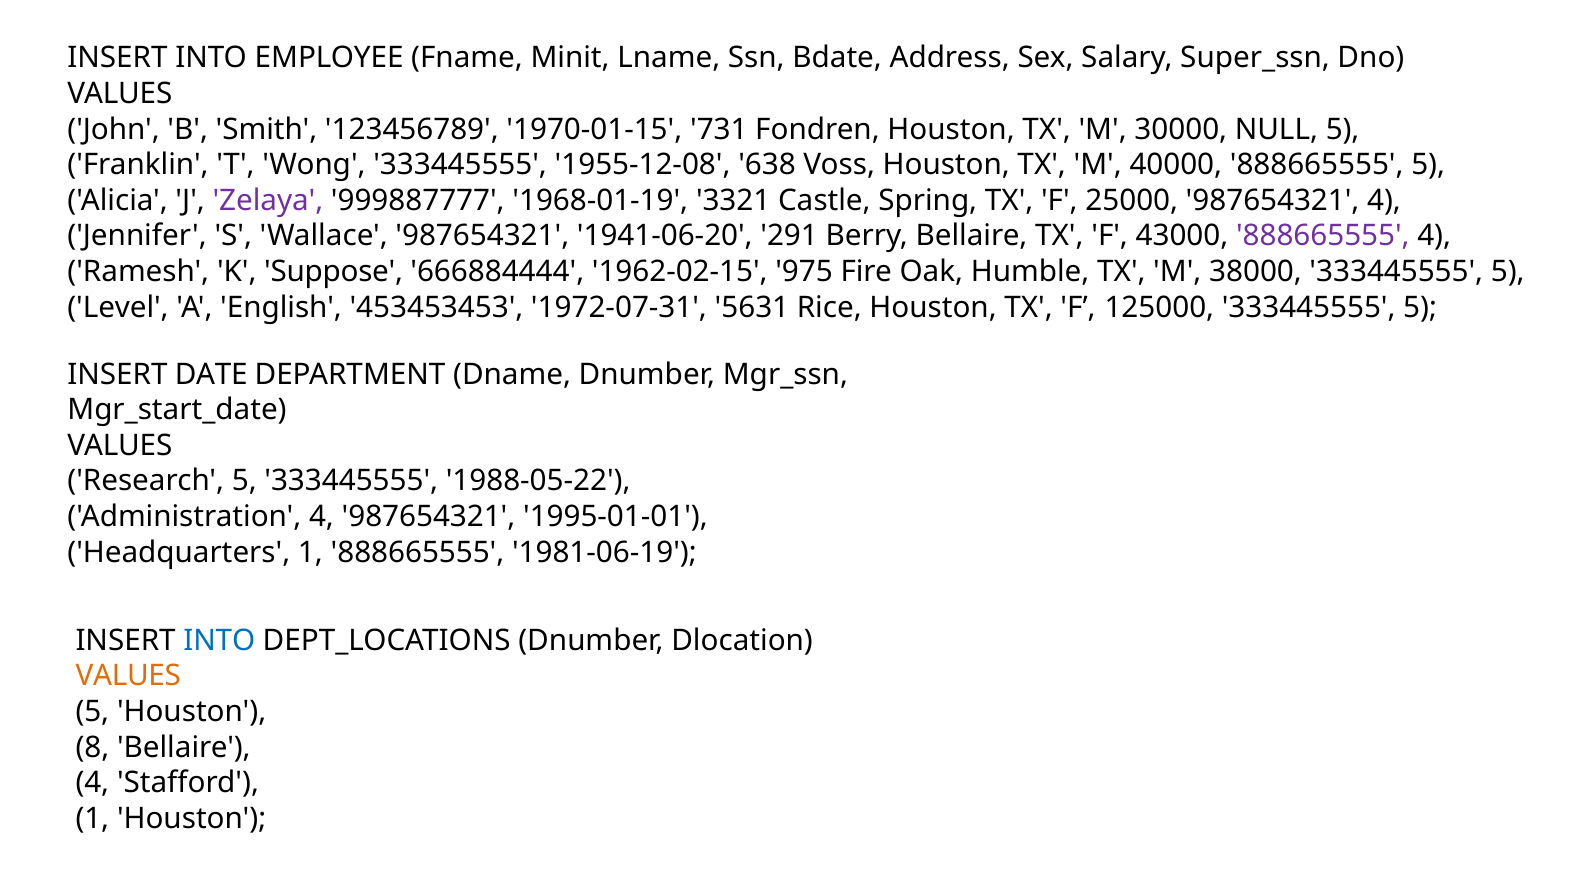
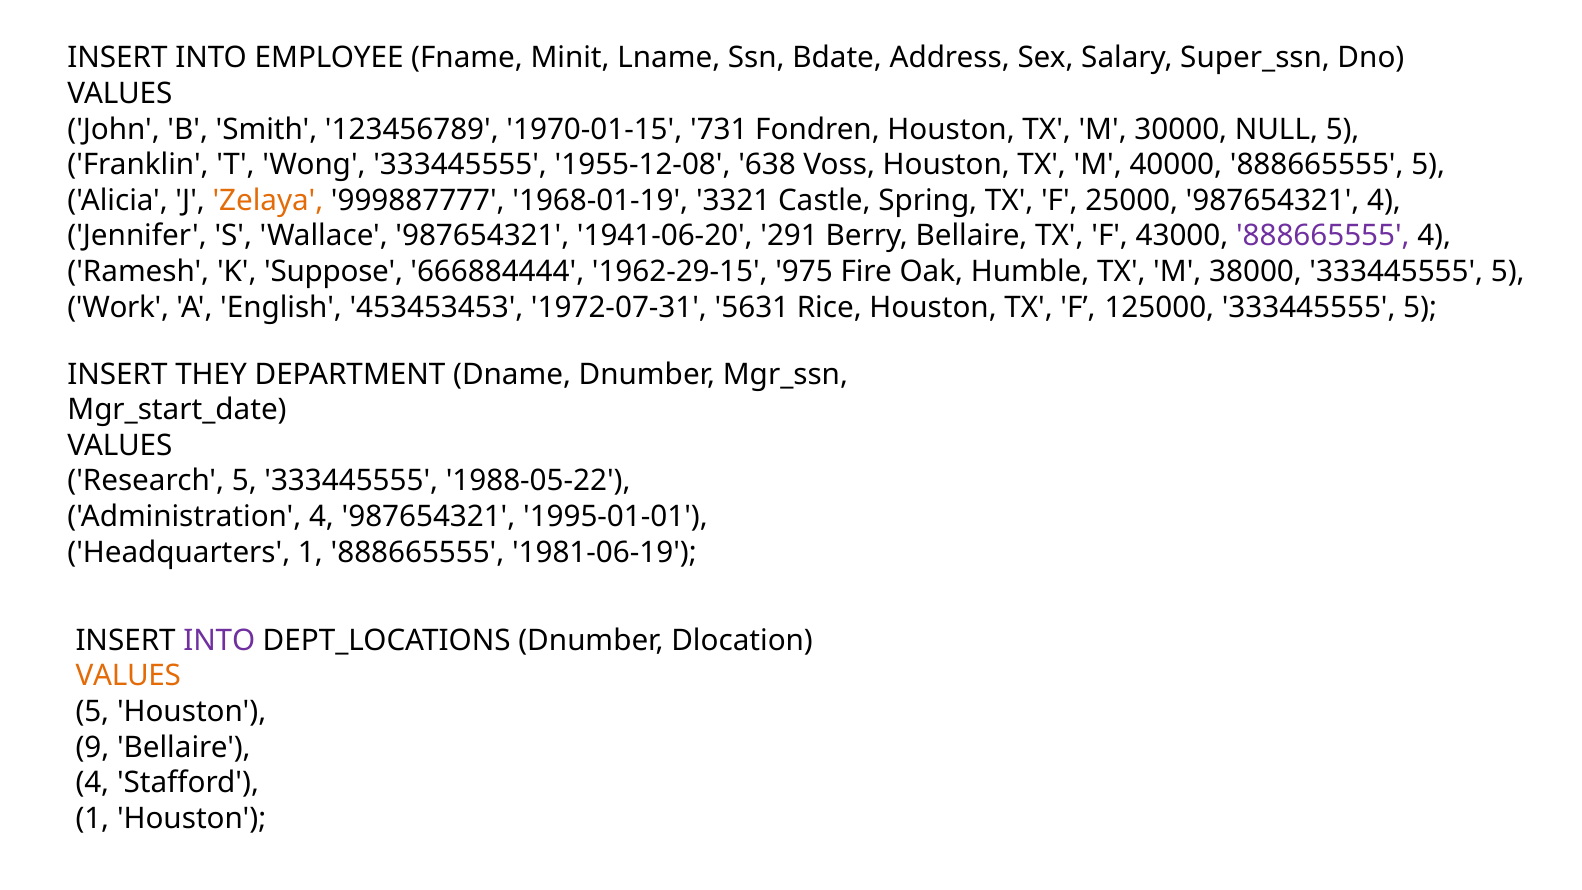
Zelaya colour: purple -> orange
1962-02-15: 1962-02-15 -> 1962-29-15
Level: Level -> Work
DATE: DATE -> THEY
INTO at (219, 640) colour: blue -> purple
8: 8 -> 9
